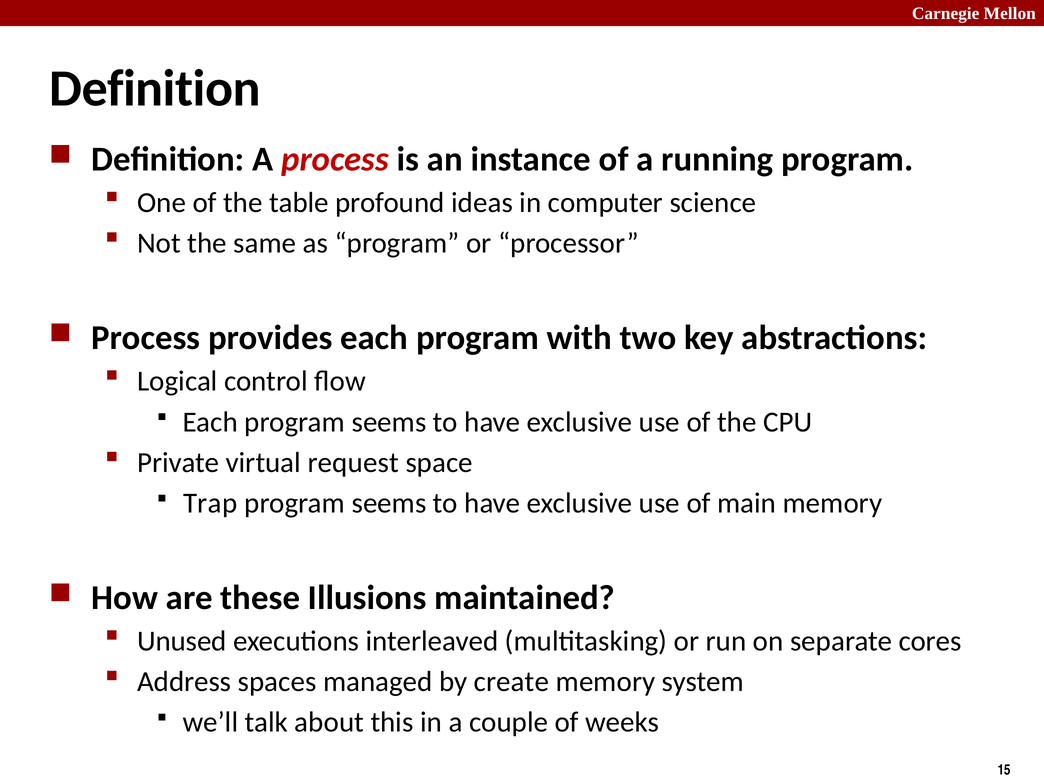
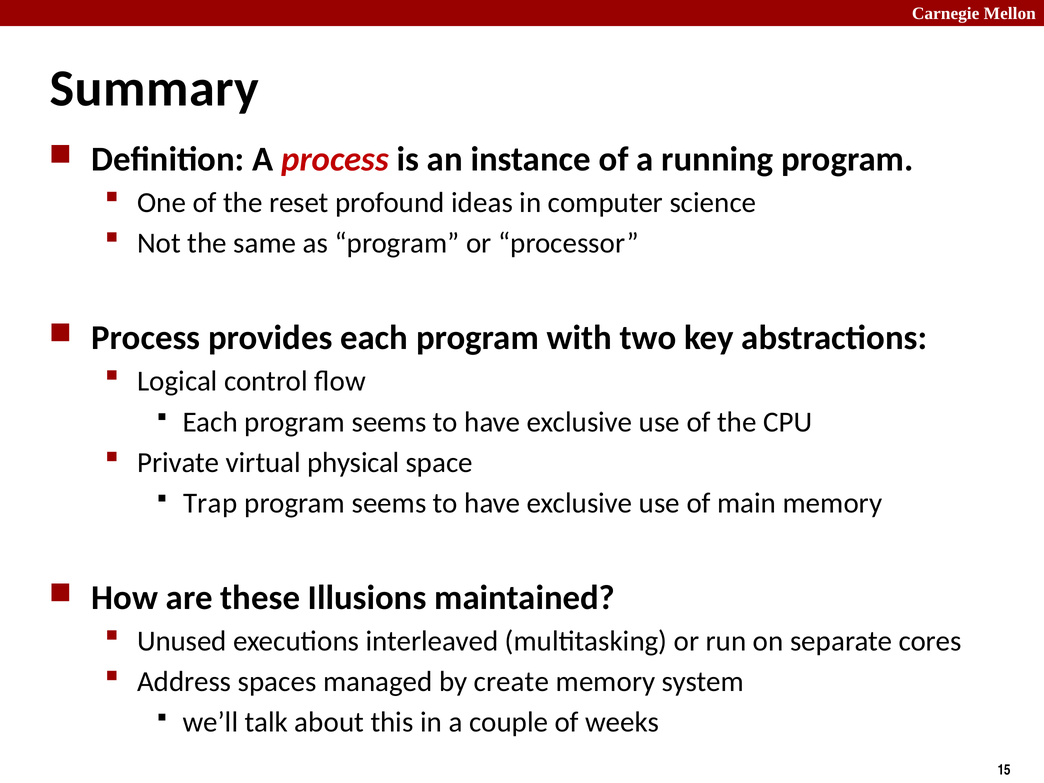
Definition at (155, 89): Definition -> Summary
table: table -> reset
request: request -> physical
